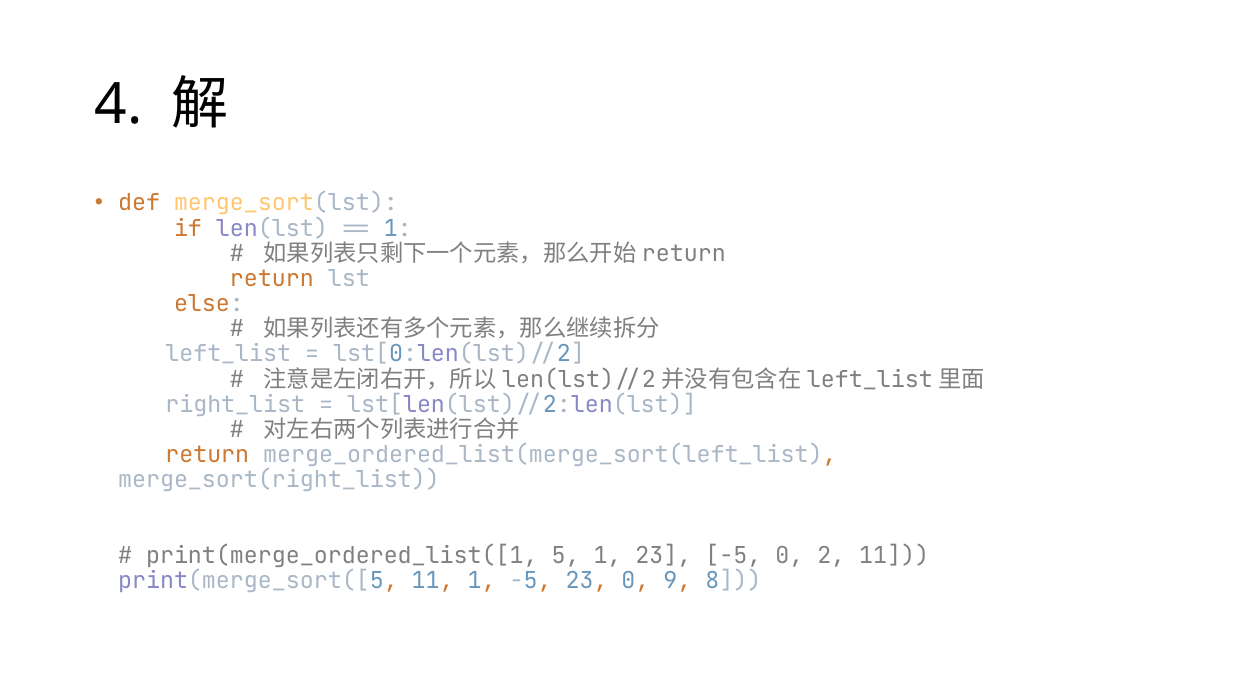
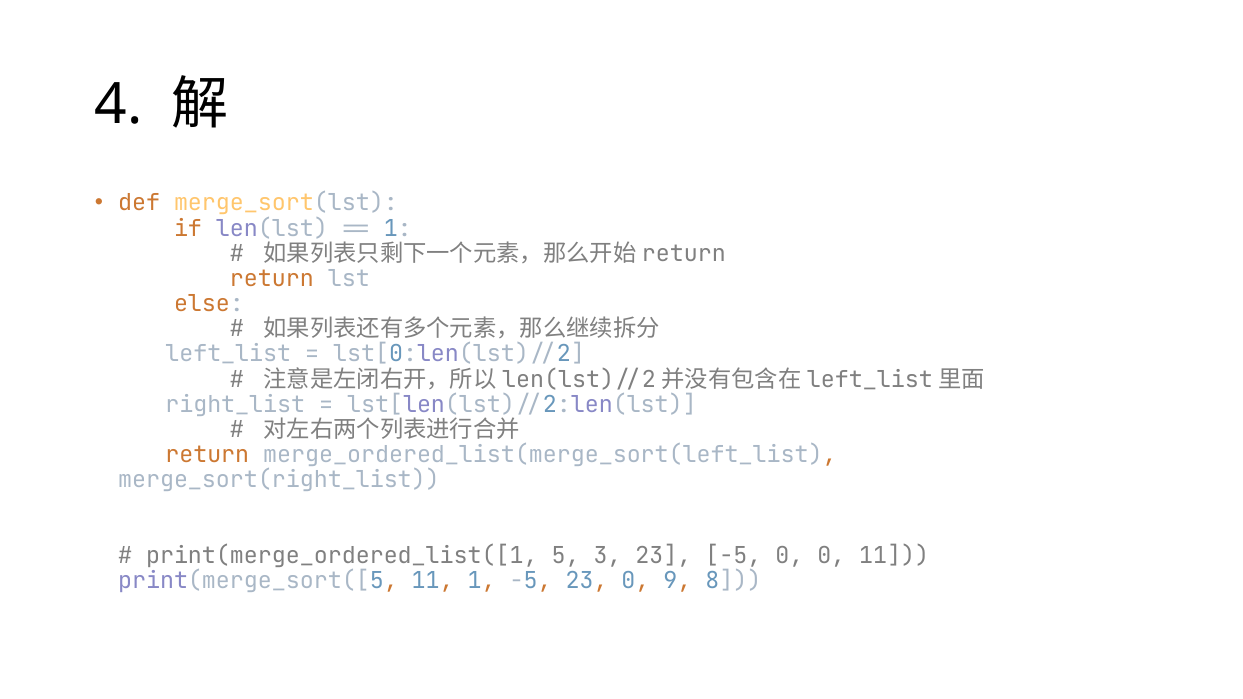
5 1: 1 -> 3
0 2: 2 -> 0
